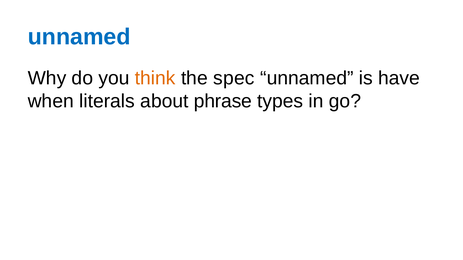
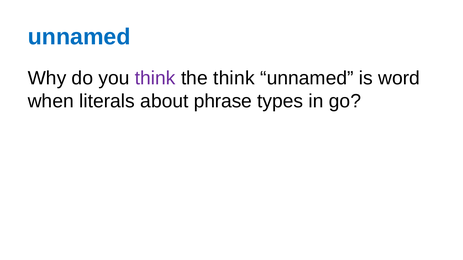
think at (155, 78) colour: orange -> purple
the spec: spec -> think
have: have -> word
